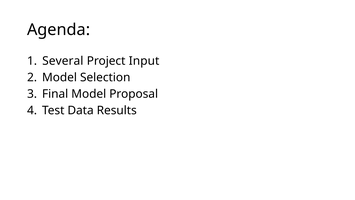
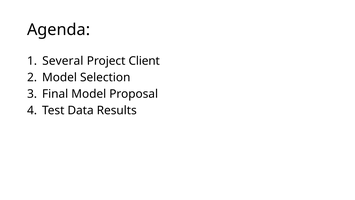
Input: Input -> Client
